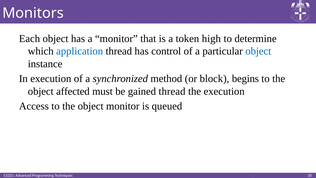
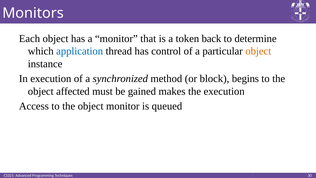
high: high -> back
object at (258, 51) colour: blue -> orange
gained thread: thread -> makes
